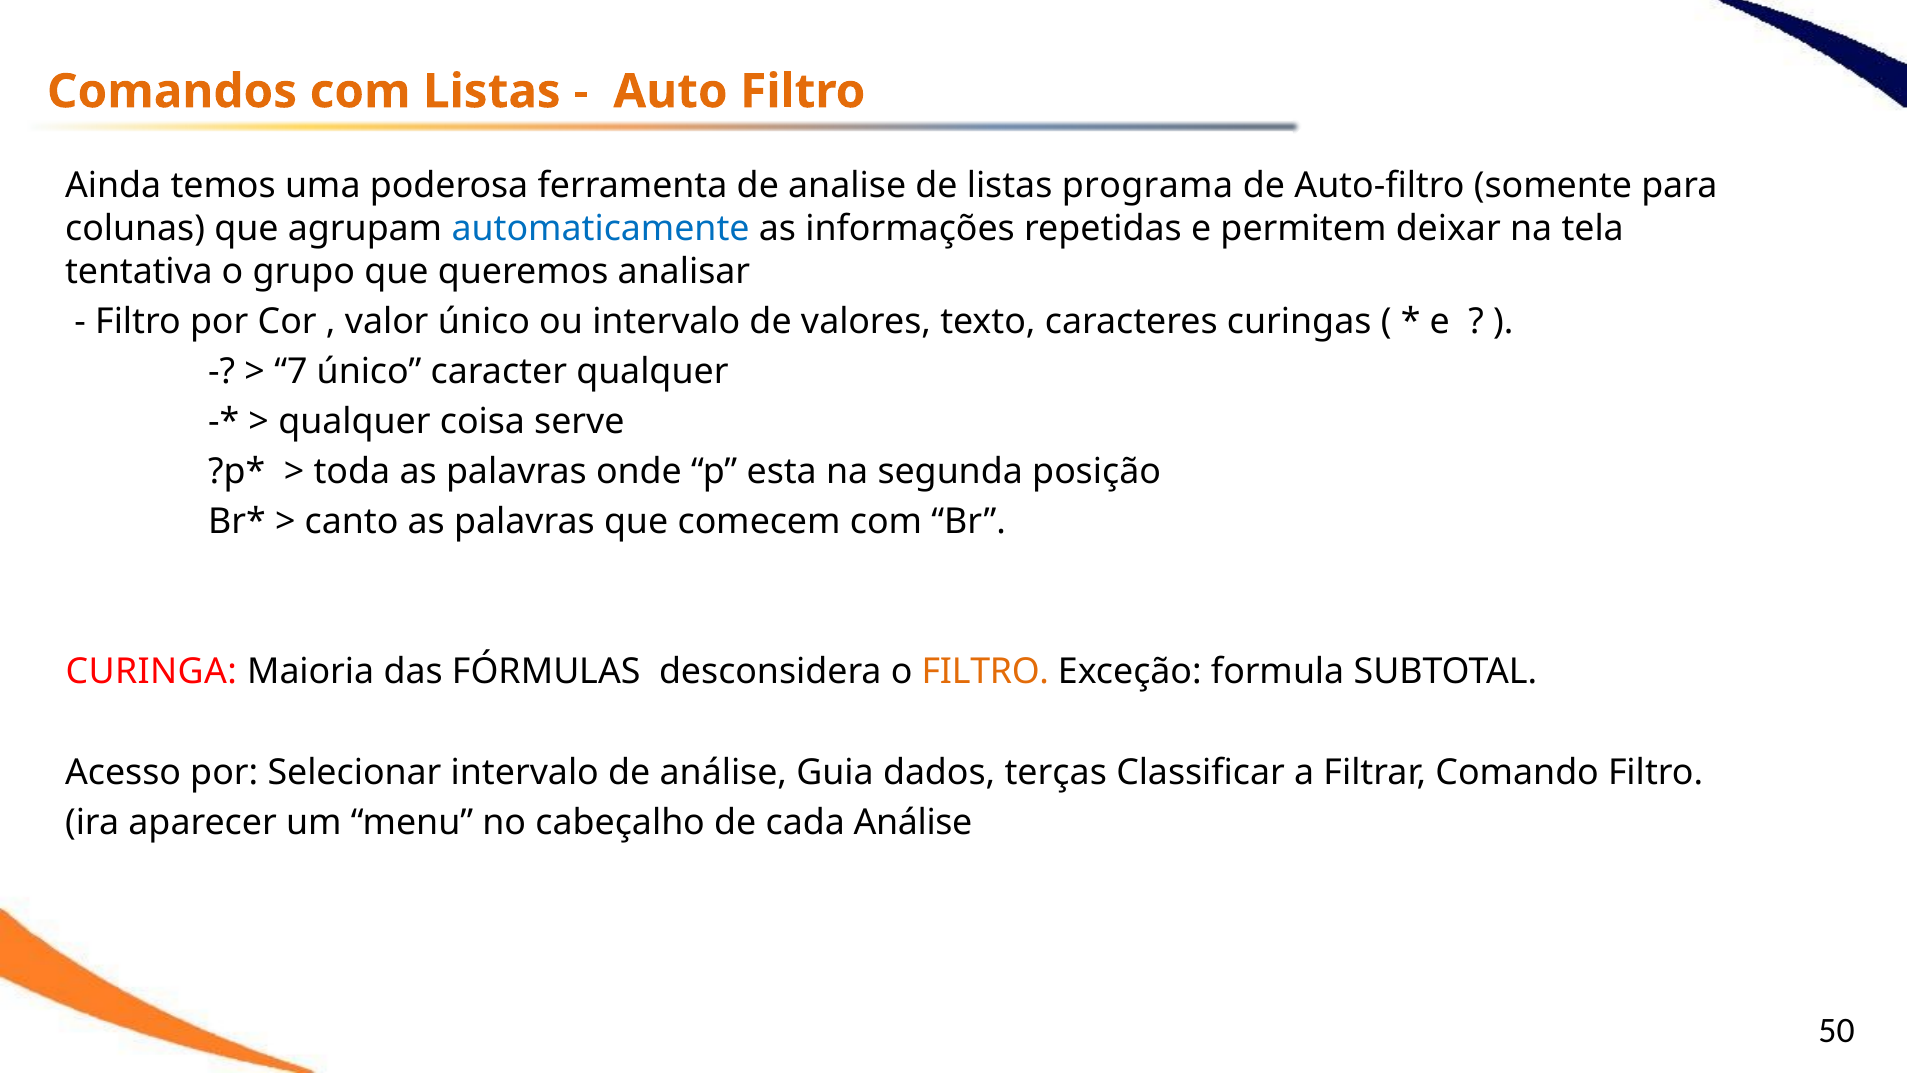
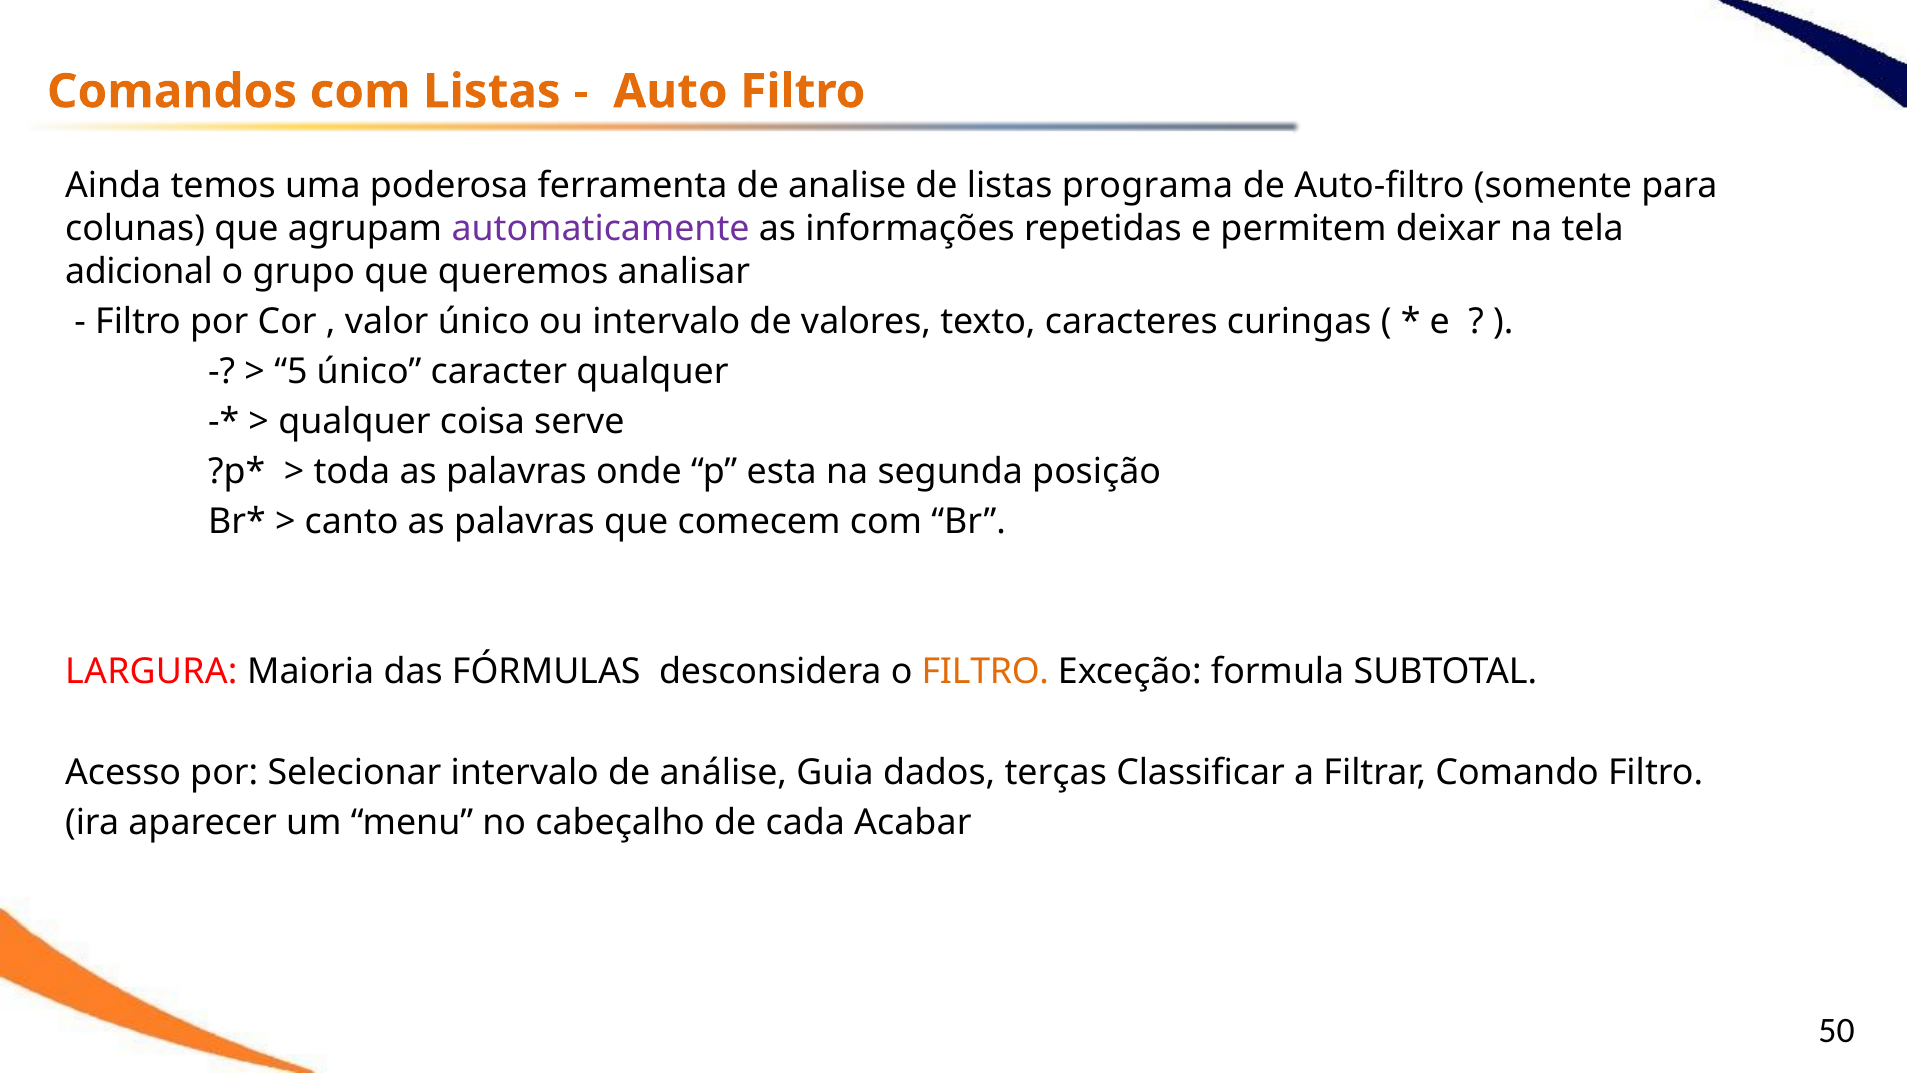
automaticamente colour: blue -> purple
tentativa: tentativa -> adicional
7: 7 -> 5
CURINGA: CURINGA -> LARGURA
cada Análise: Análise -> Acabar
